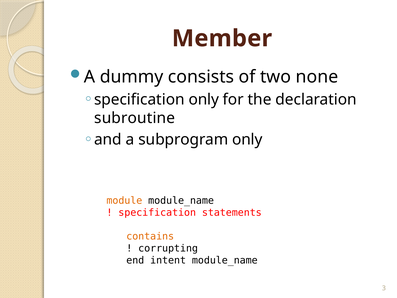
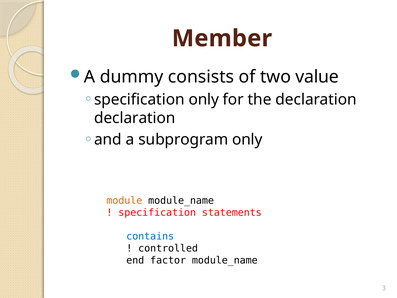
none: none -> value
subroutine at (135, 118): subroutine -> declaration
contains colour: orange -> blue
corrupting: corrupting -> controlled
intent: intent -> factor
